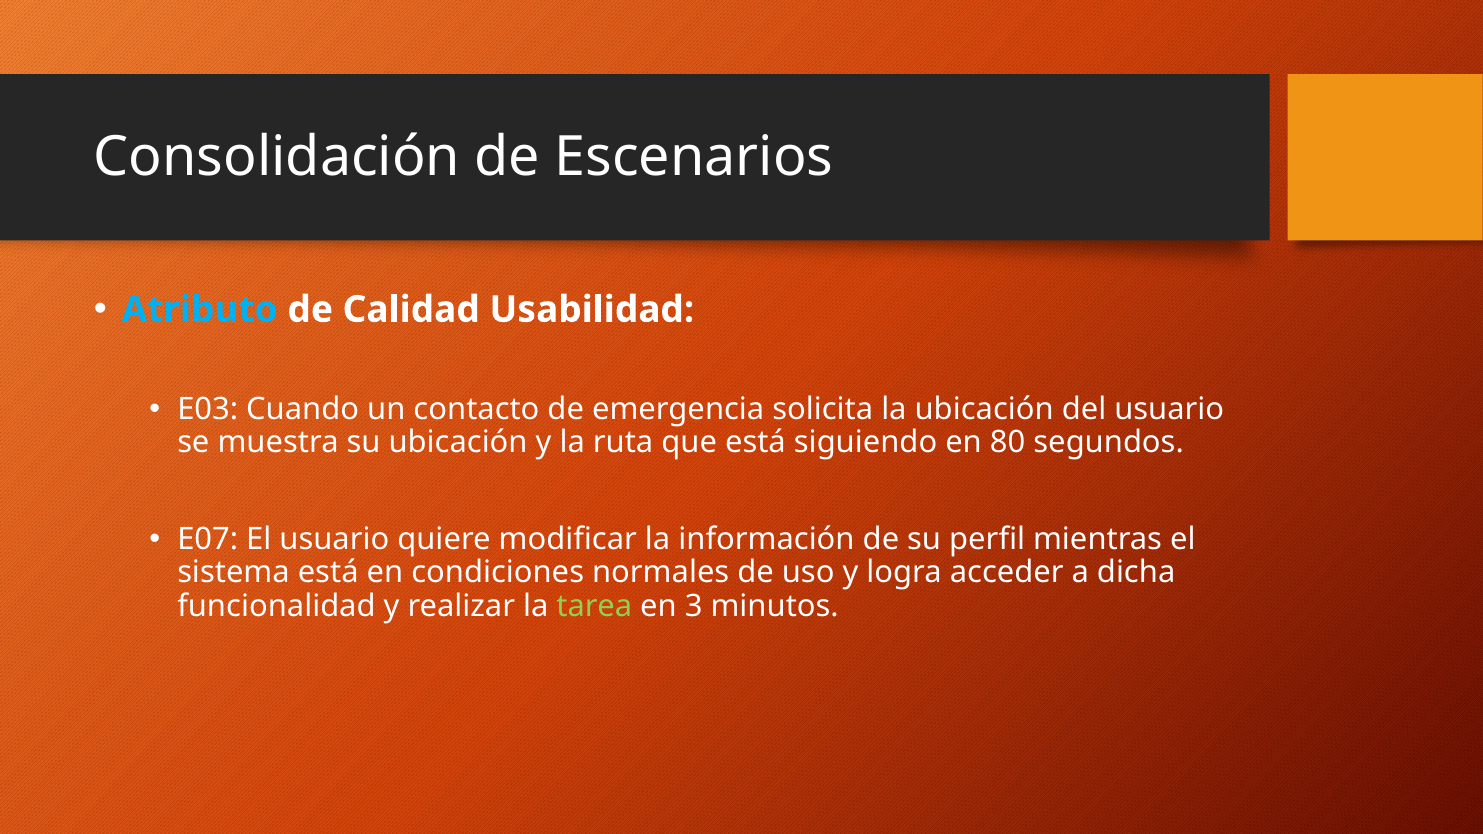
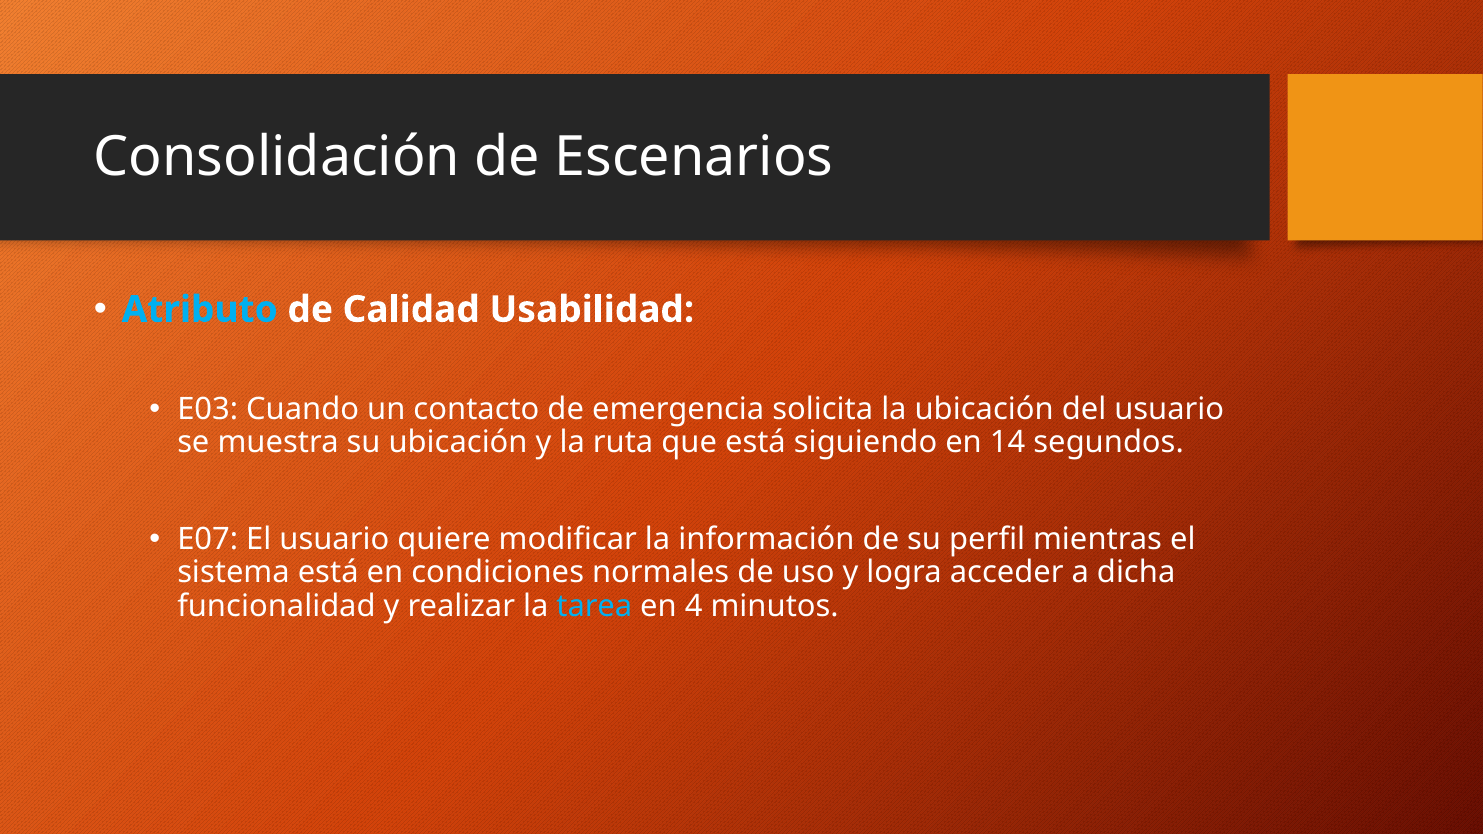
80: 80 -> 14
tarea colour: light green -> light blue
3: 3 -> 4
